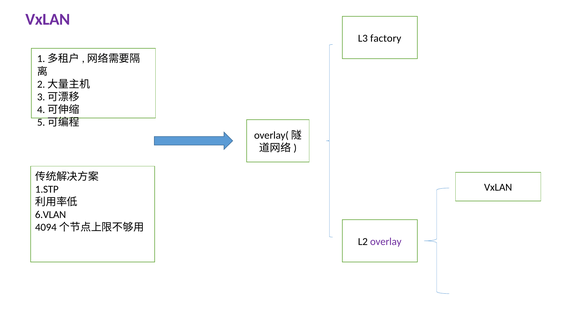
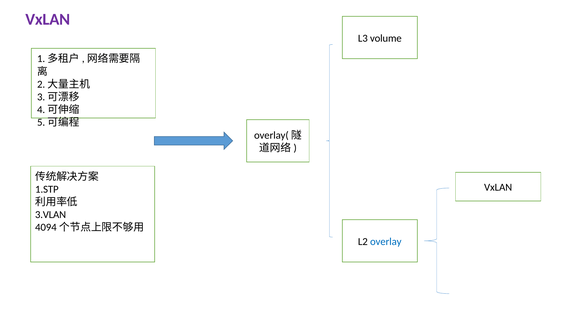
factory: factory -> volume
6.VLAN: 6.VLAN -> 3.VLAN
overlay colour: purple -> blue
